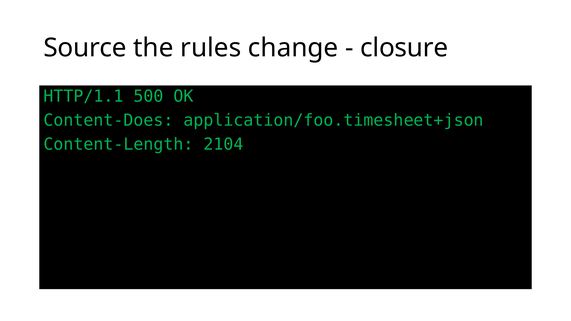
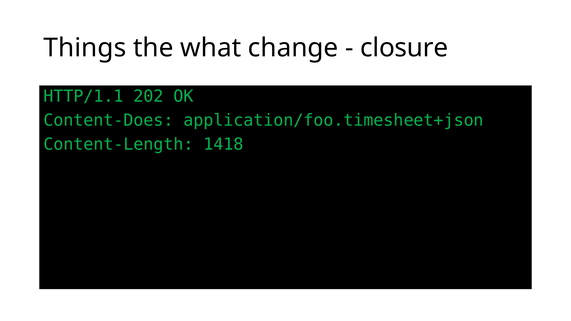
Source: Source -> Things
rules: rules -> what
500: 500 -> 202
2104: 2104 -> 1418
